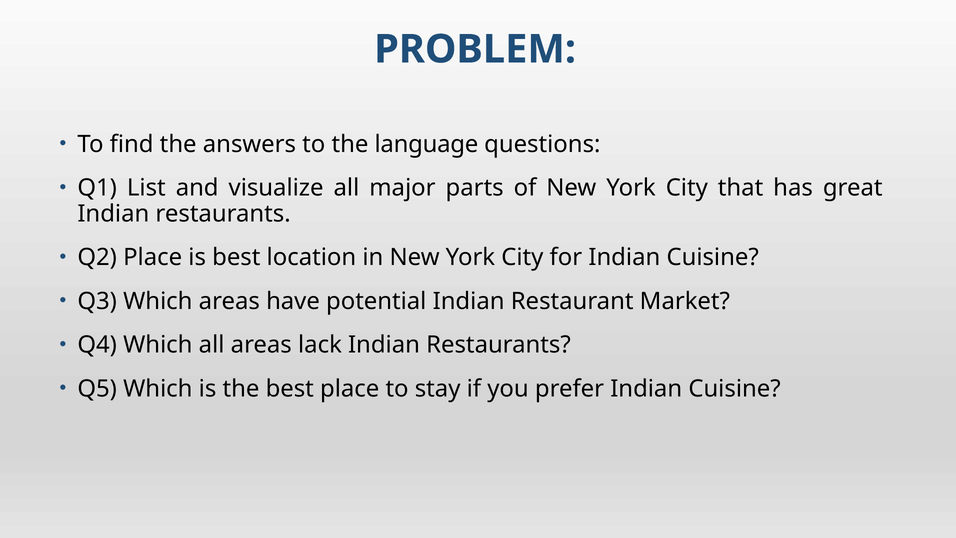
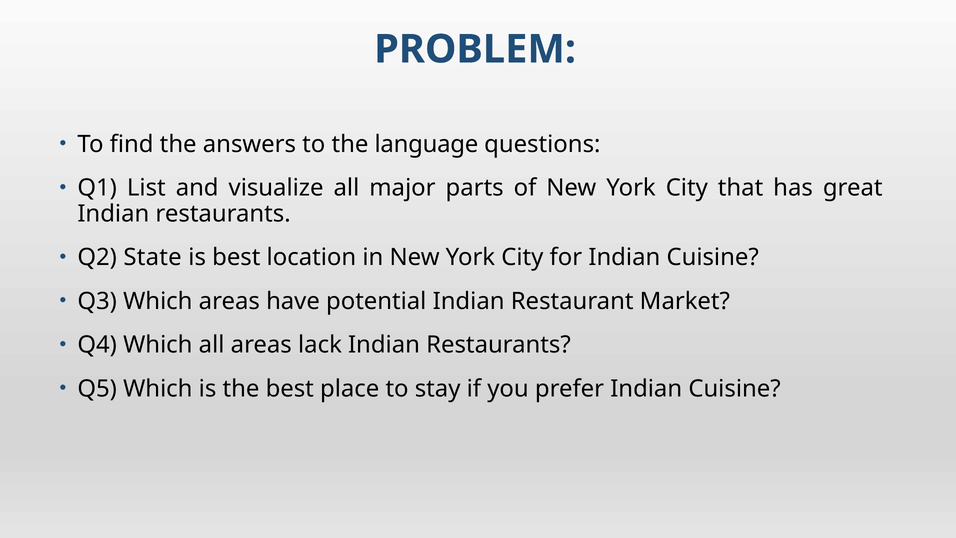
Q2 Place: Place -> State
